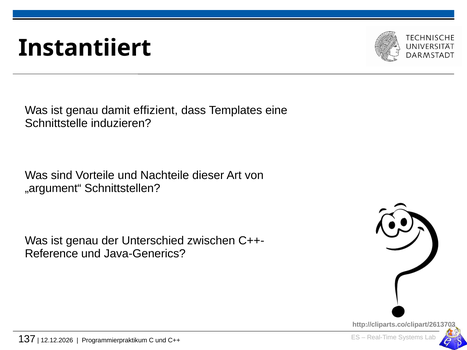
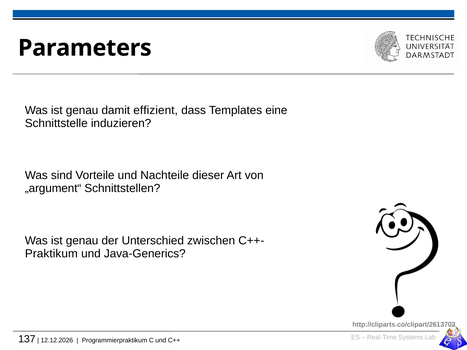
Instantiiert: Instantiiert -> Parameters
Reference: Reference -> Praktikum
